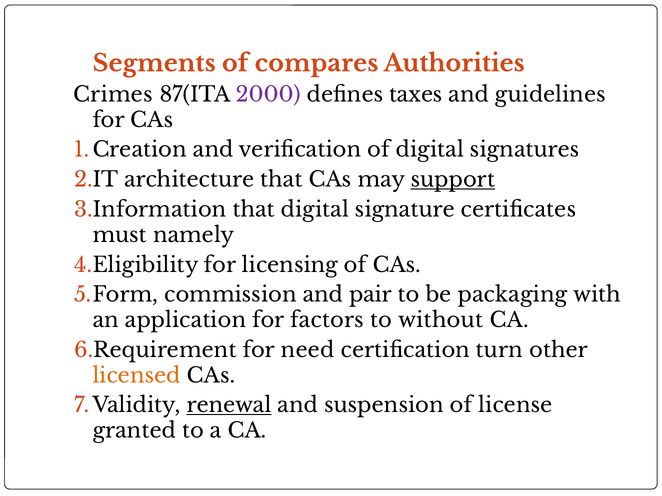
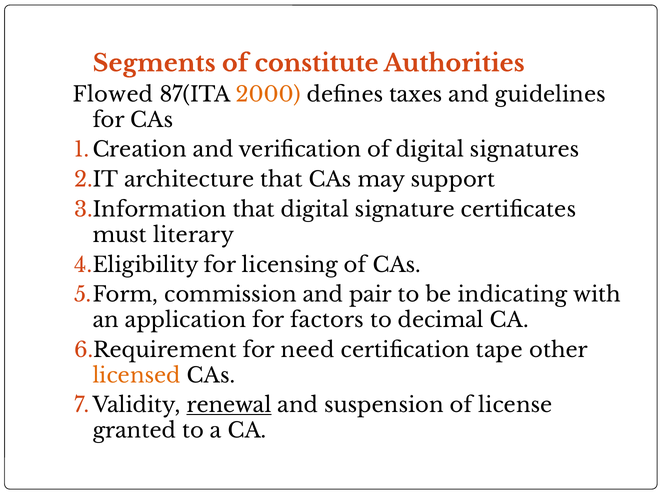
compares: compares -> constitute
Crimes: Crimes -> Flowed
2000 colour: purple -> orange
support underline: present -> none
namely: namely -> literary
packaging: packaging -> indicating
without: without -> decimal
turn: turn -> tape
